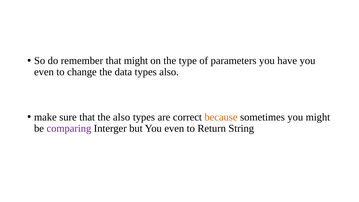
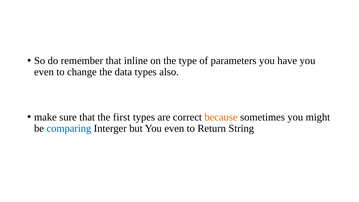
that might: might -> inline
the also: also -> first
comparing colour: purple -> blue
